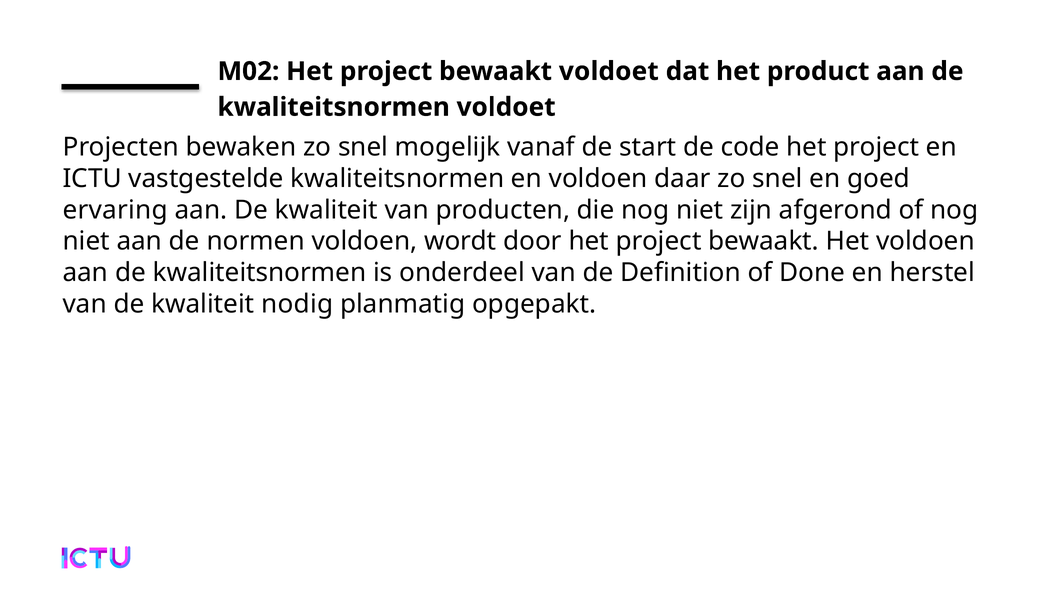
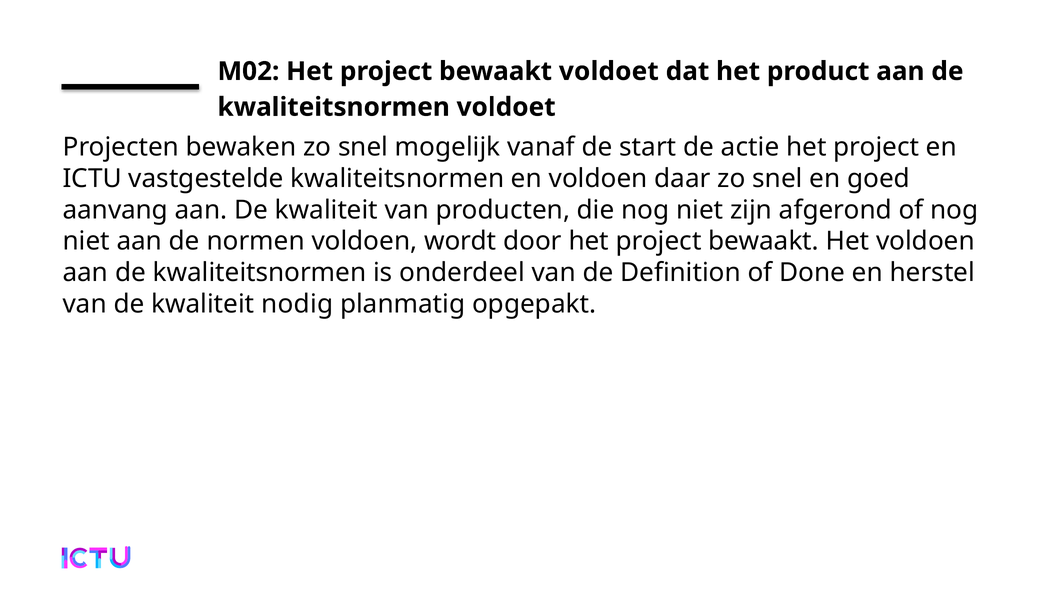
code: code -> actie
ervaring: ervaring -> aanvang
